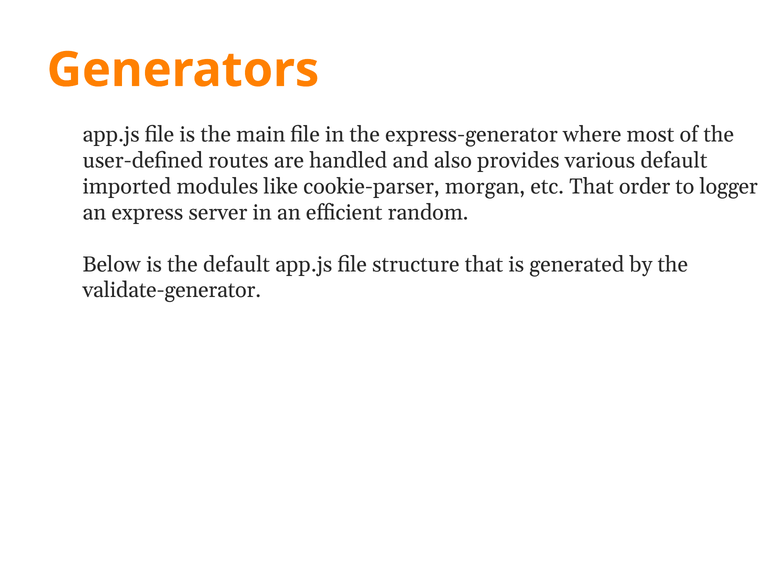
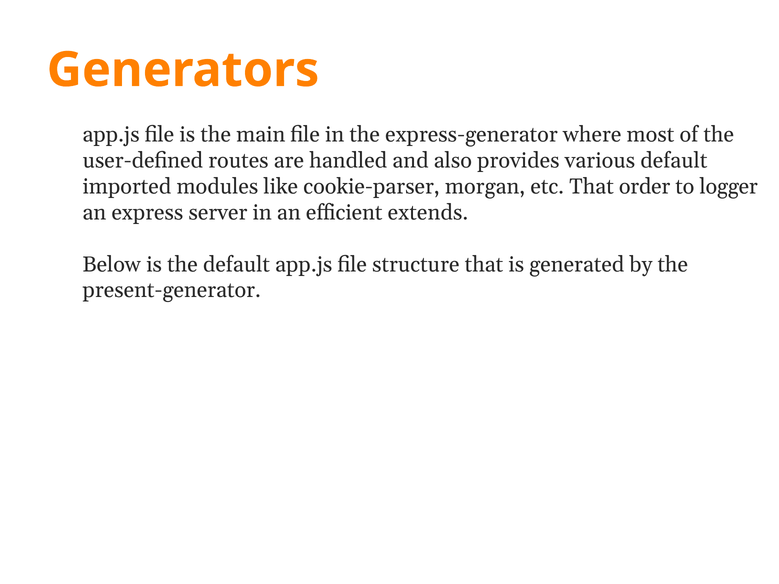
random: random -> extends
validate-generator: validate-generator -> present-generator
